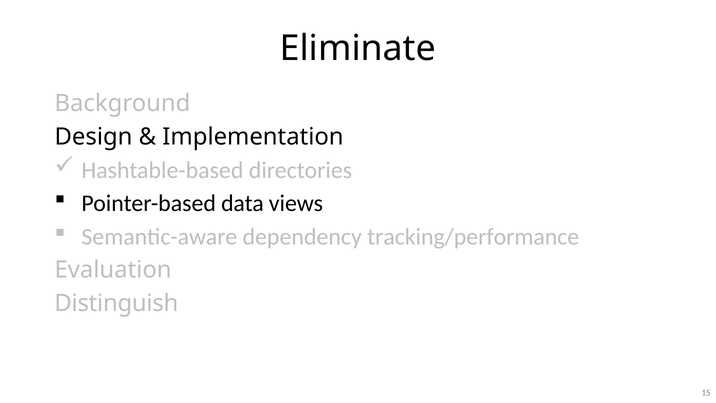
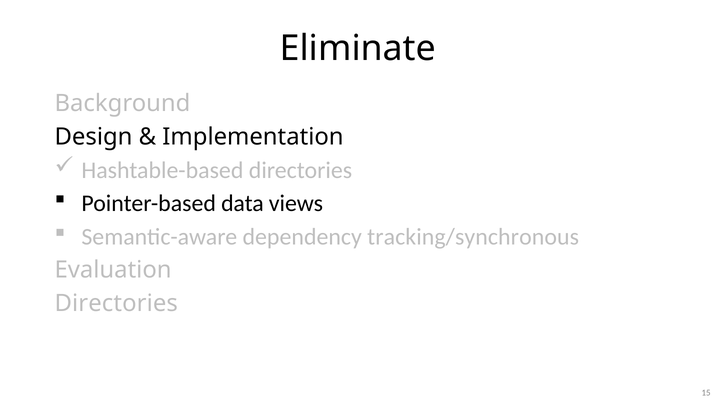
tracking/performance: tracking/performance -> tracking/synchronous
Distinguish at (116, 303): Distinguish -> Directories
